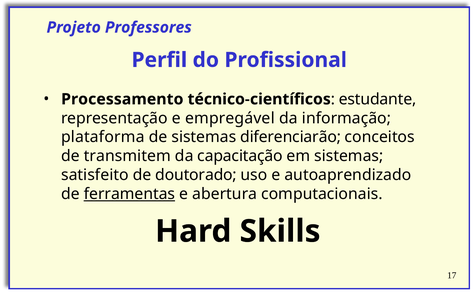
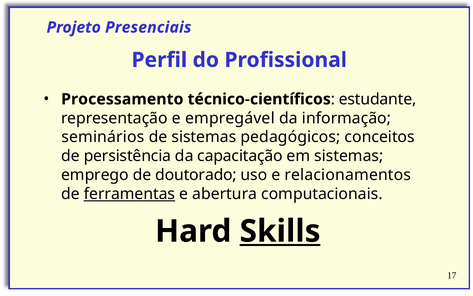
Professores: Professores -> Presenciais
plataforma: plataforma -> seminários
diferenciarão: diferenciarão -> pedagógicos
transmitem: transmitem -> persistência
satisfeito: satisfeito -> emprego
autoaprendizado: autoaprendizado -> relacionamentos
Skills underline: none -> present
